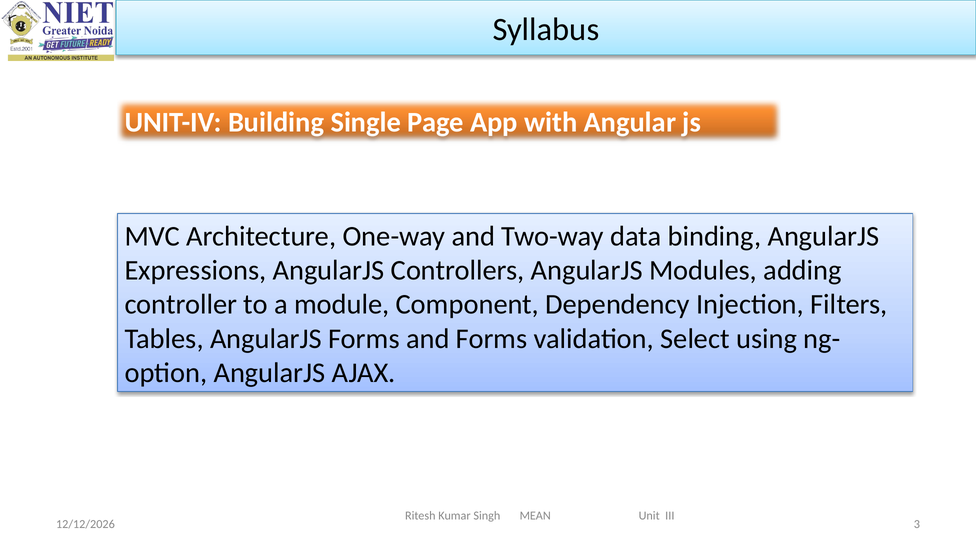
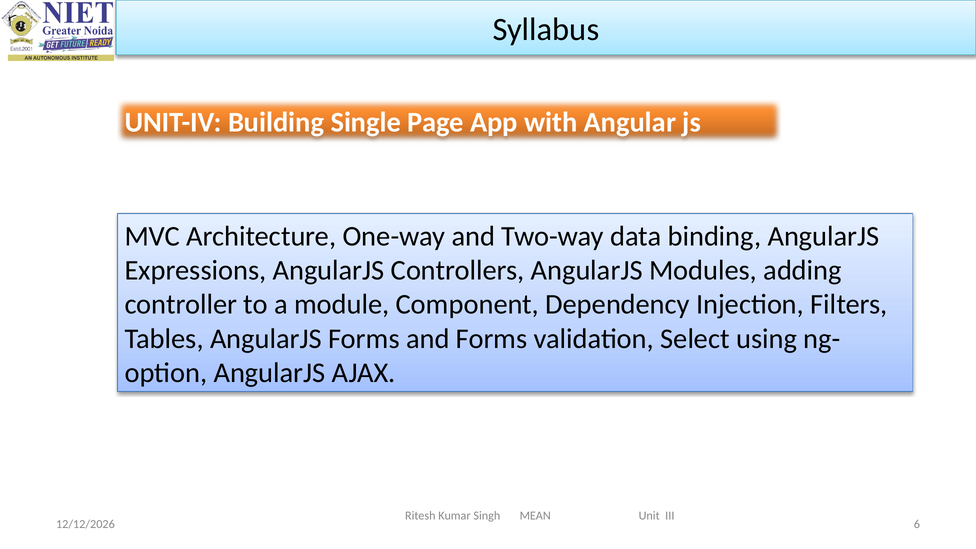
3: 3 -> 6
